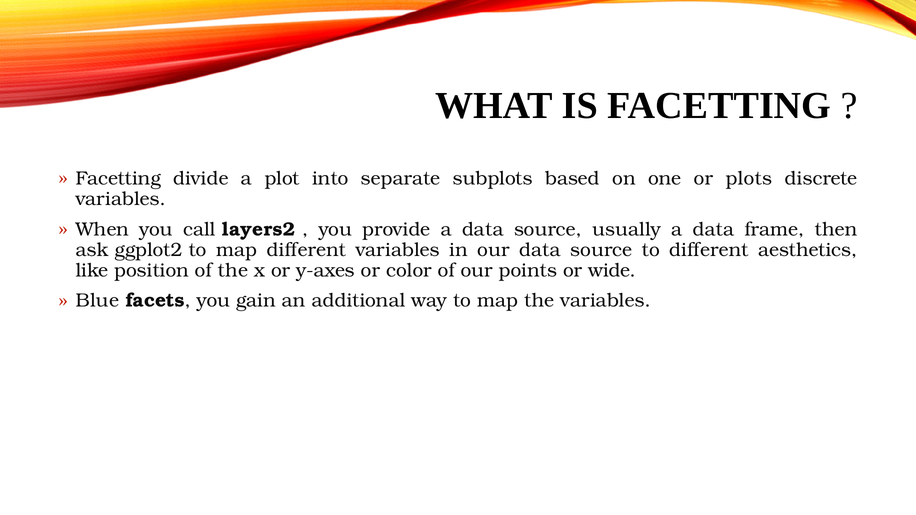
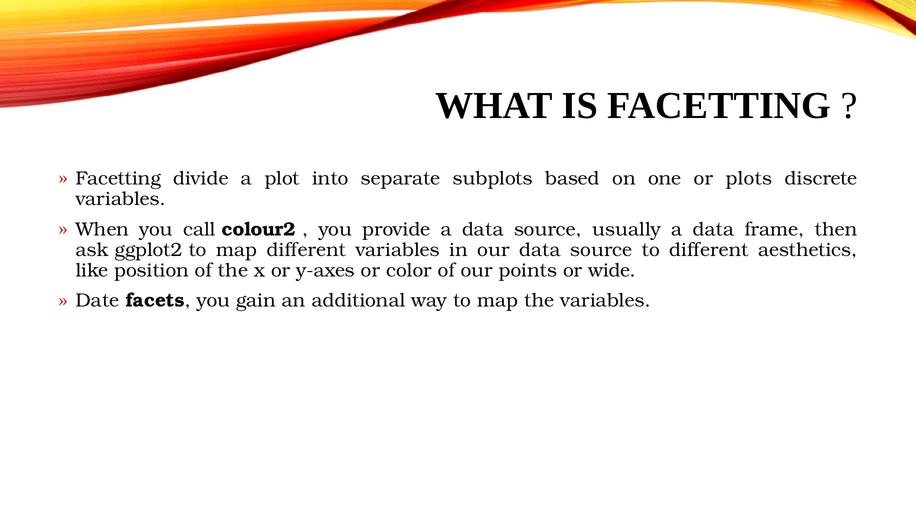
layers2: layers2 -> colour2
Blue: Blue -> Date
